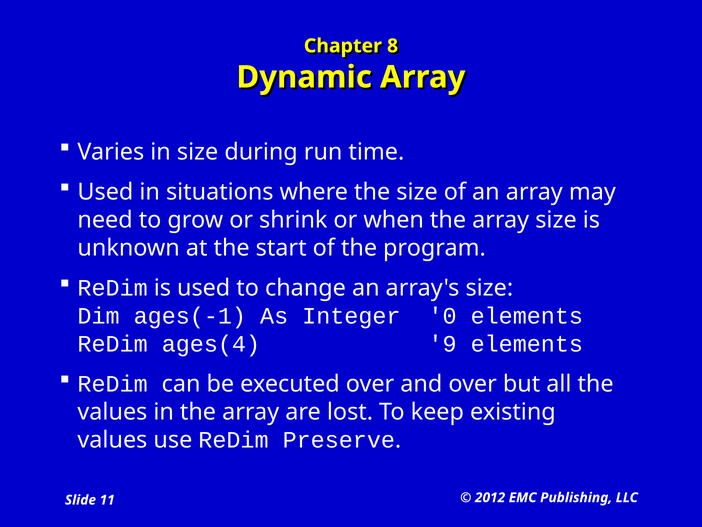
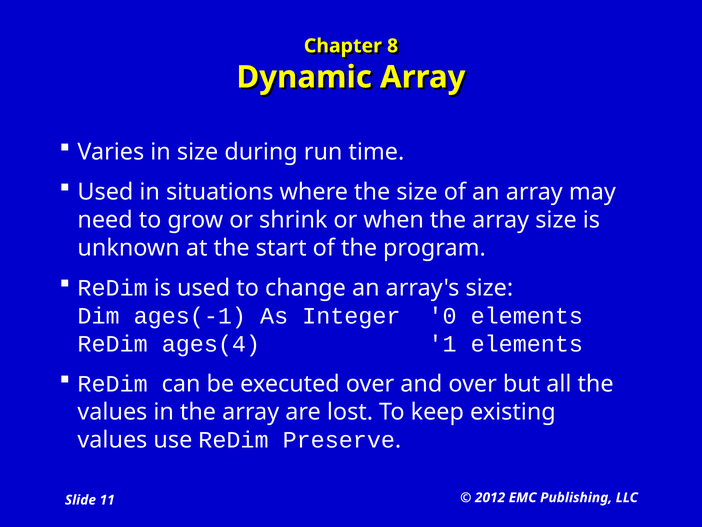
9: 9 -> 1
